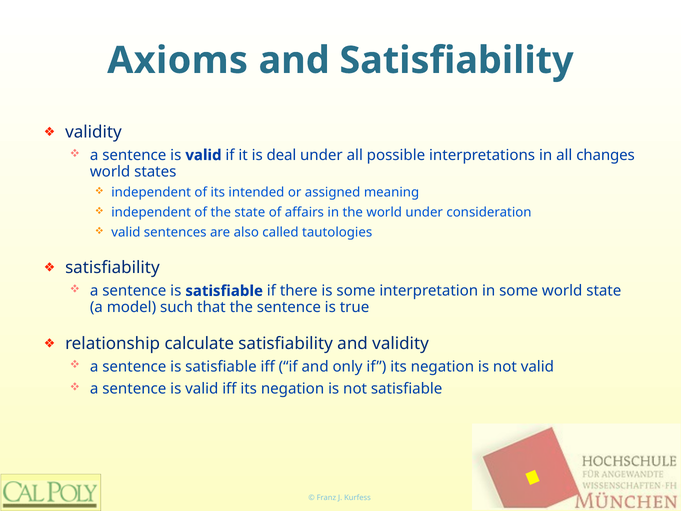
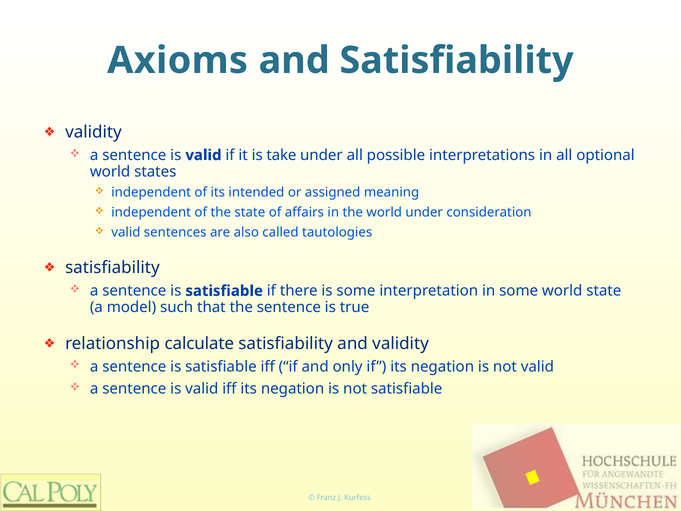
deal: deal -> take
changes: changes -> optional
